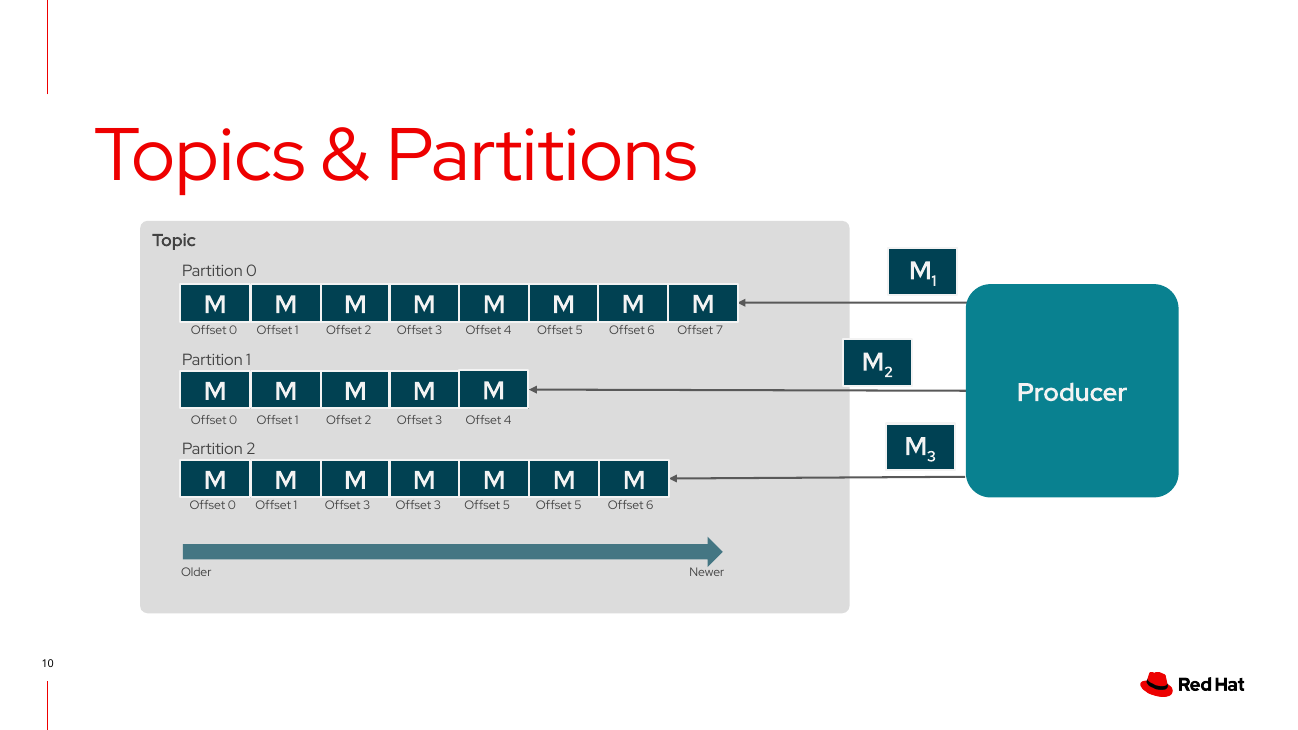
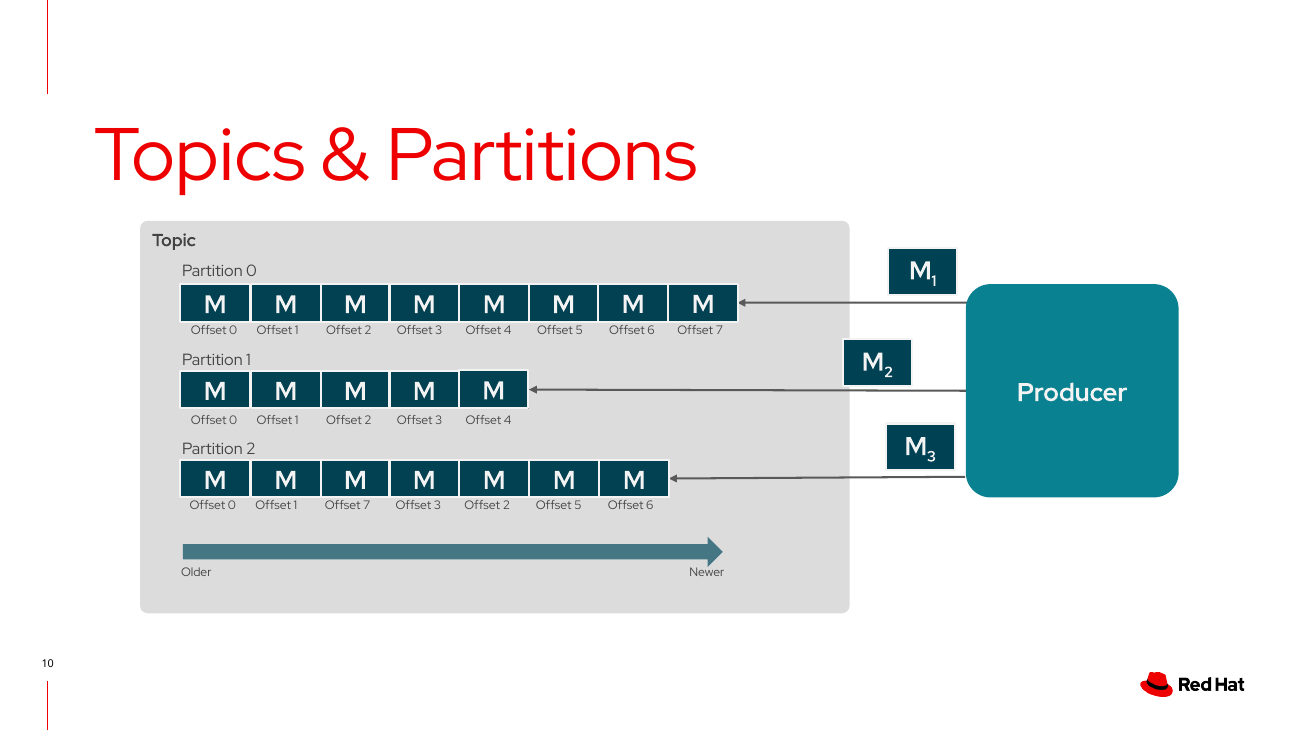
1 Offset 3: 3 -> 7
3 Offset 5: 5 -> 2
